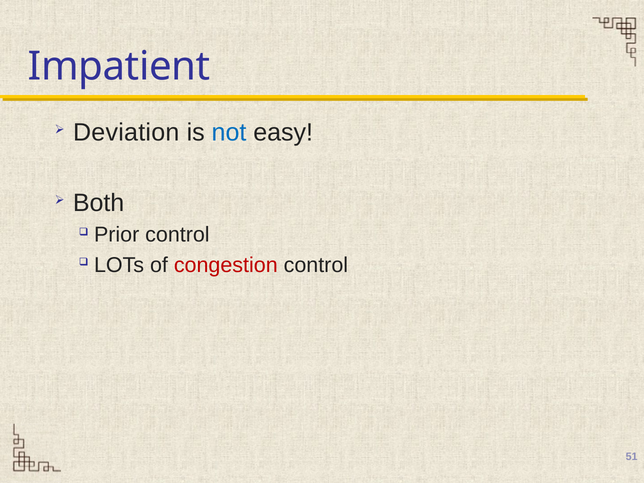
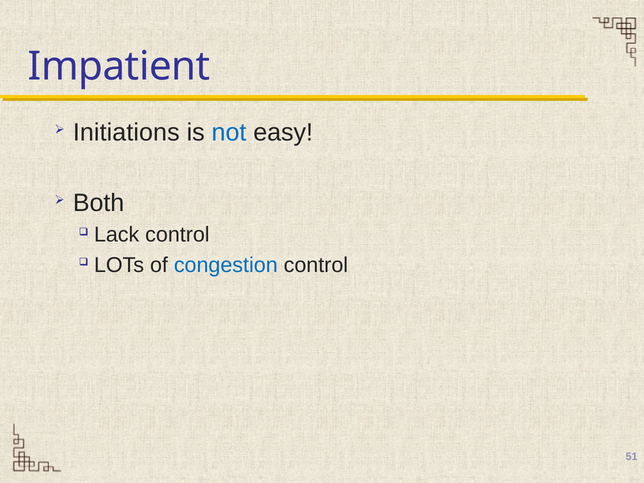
Deviation: Deviation -> Initiations
Prior: Prior -> Lack
congestion colour: red -> blue
